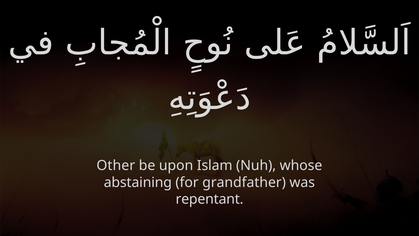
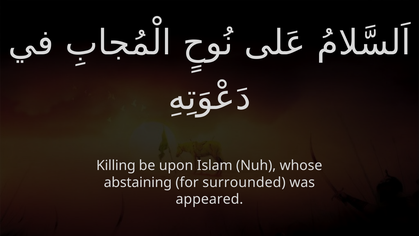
Other: Other -> Killing
grandfather: grandfather -> surrounded
repentant: repentant -> appeared
